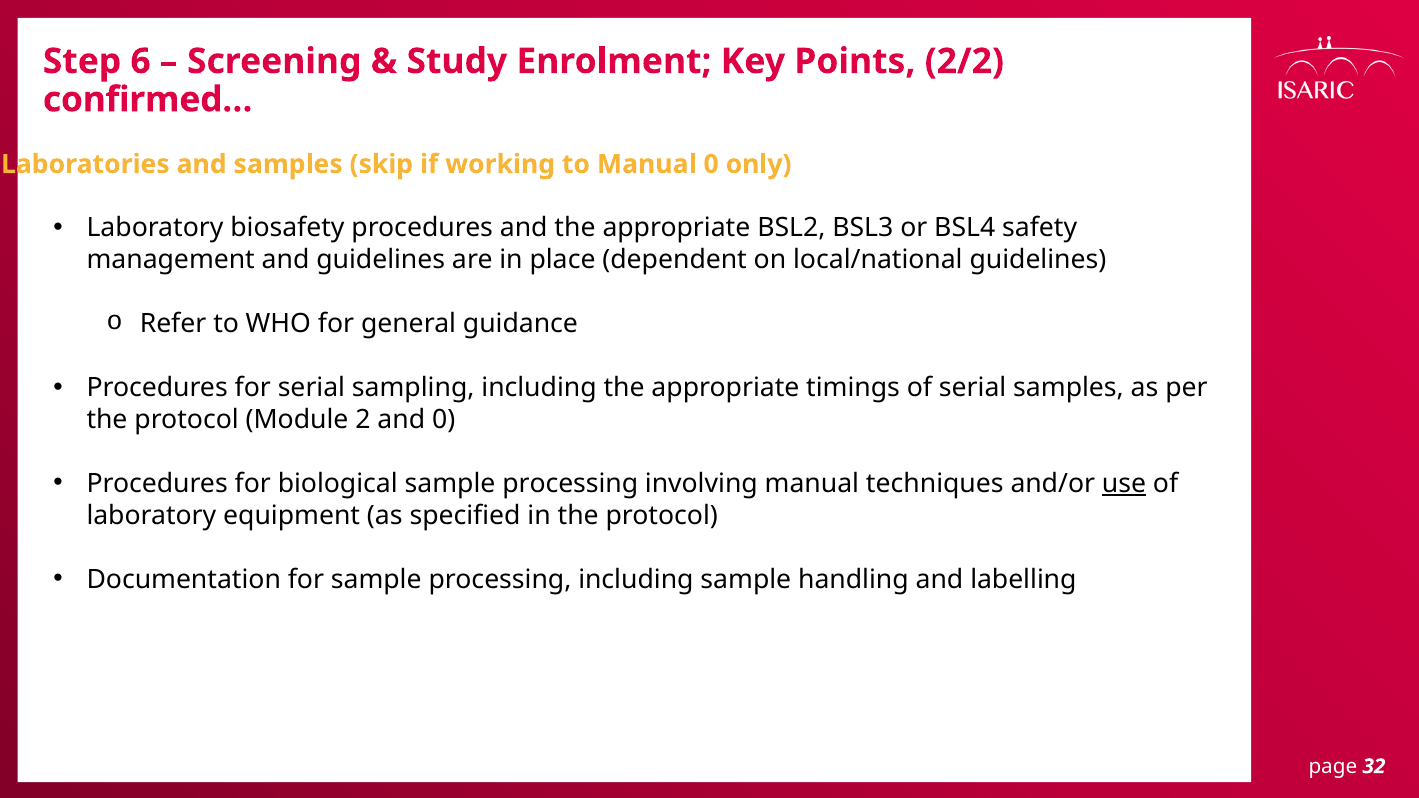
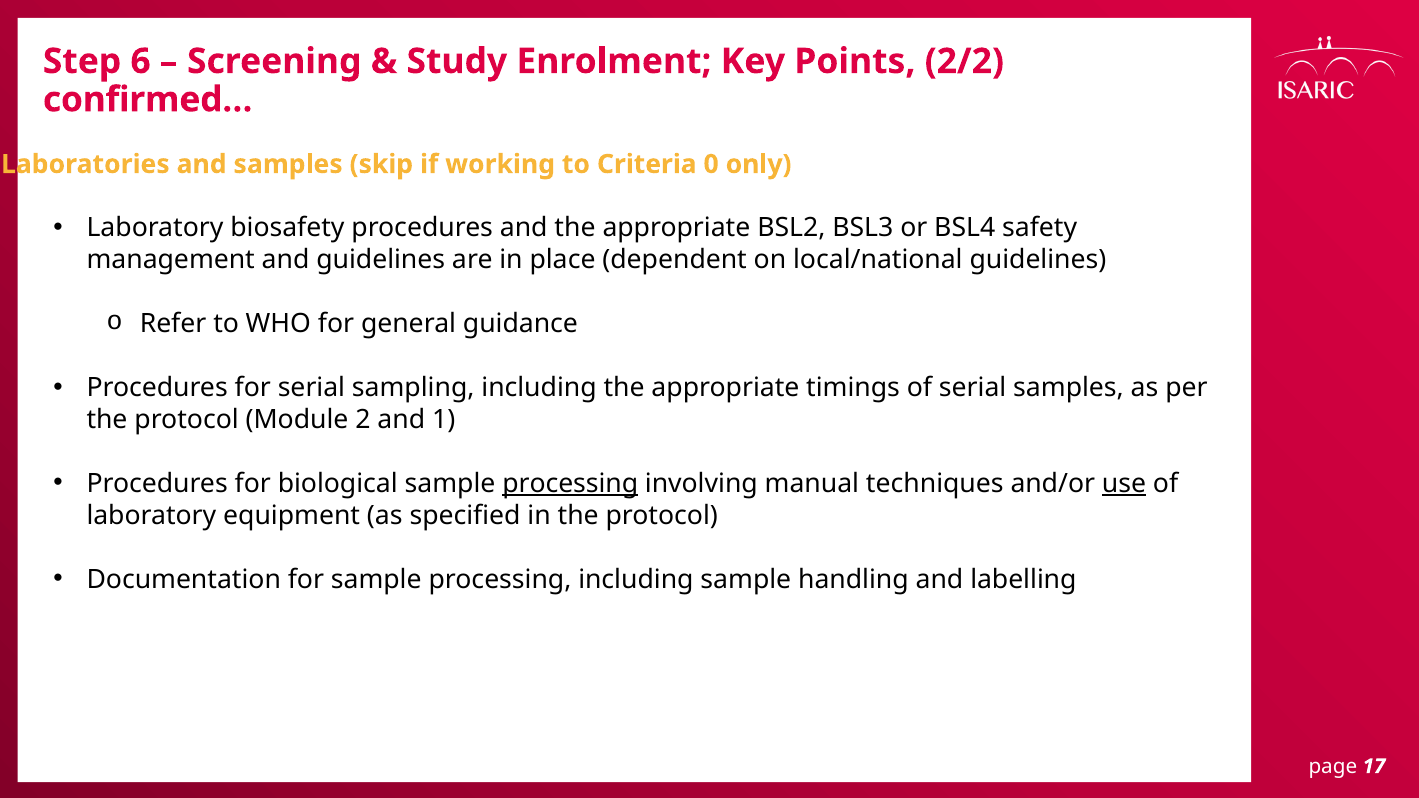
to Manual: Manual -> Criteria
and 0: 0 -> 1
processing at (570, 484) underline: none -> present
32: 32 -> 17
